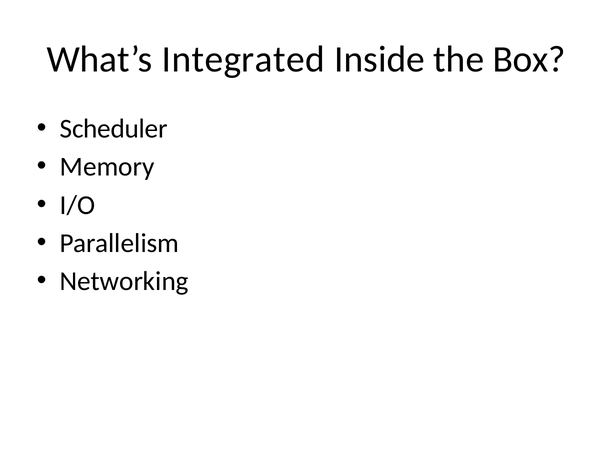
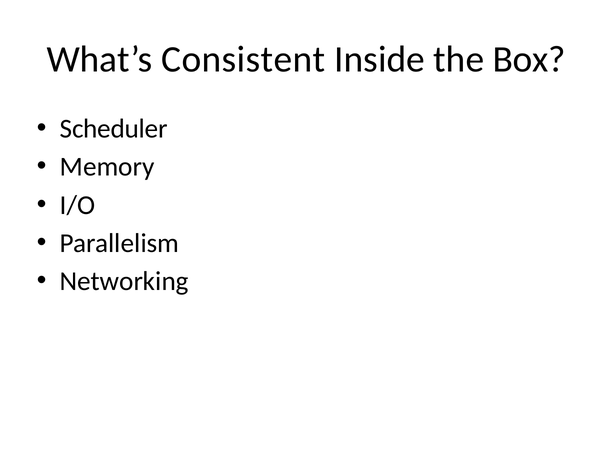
Integrated: Integrated -> Consistent
